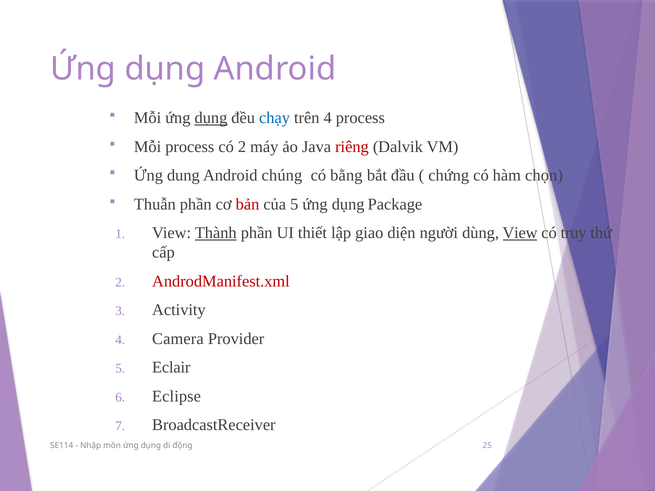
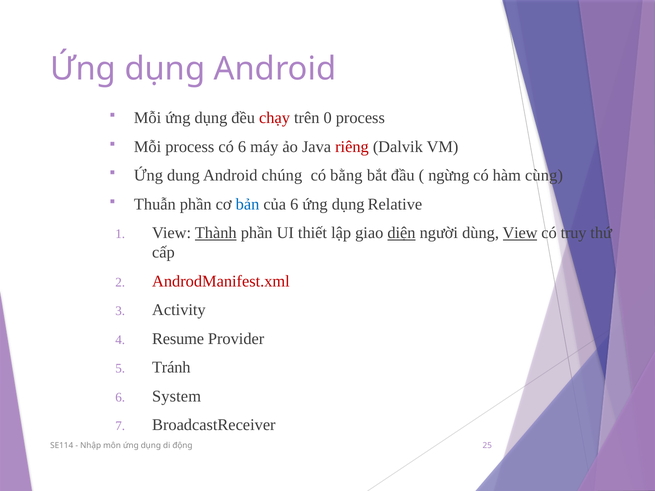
dụng at (211, 118) underline: present -> none
chạy colour: blue -> red
trên 4: 4 -> 0
có 2: 2 -> 6
chứng: chứng -> ngừng
chọn: chọn -> cùng
bản colour: red -> blue
của 5: 5 -> 6
Package: Package -> Relative
diện underline: none -> present
Camera: Camera -> Resume
Eclair: Eclair -> Tránh
Eclipse: Eclipse -> System
